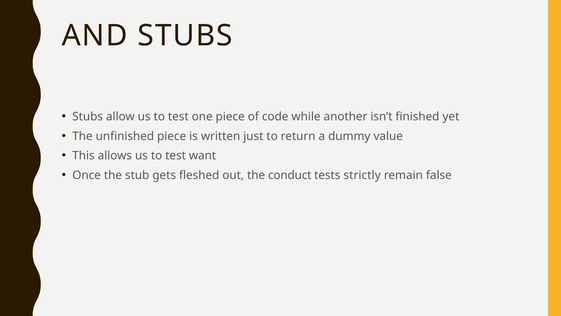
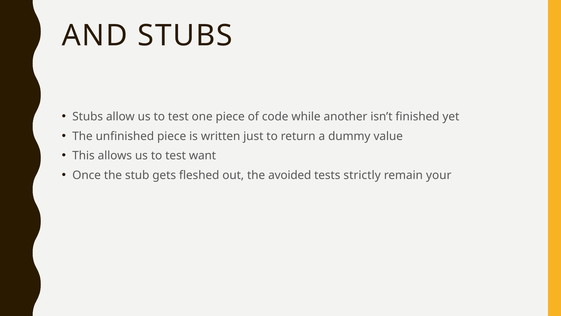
conduct: conduct -> avoided
false: false -> your
